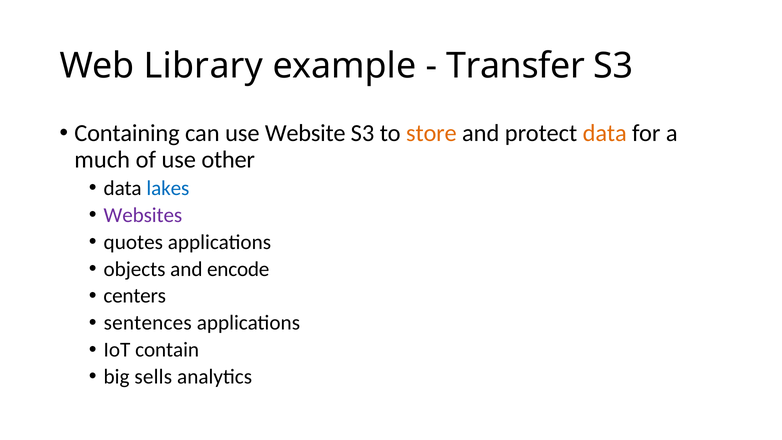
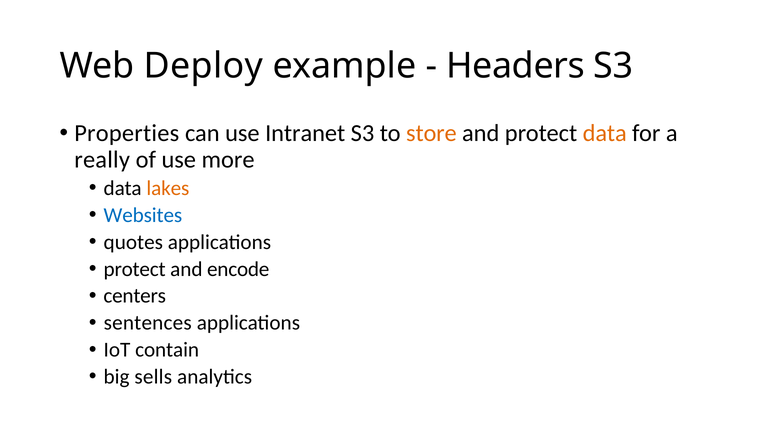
Library: Library -> Deploy
Transfer: Transfer -> Headers
Containing: Containing -> Properties
Website: Website -> Intranet
much: much -> really
other: other -> more
lakes colour: blue -> orange
Websites colour: purple -> blue
objects at (135, 269): objects -> protect
